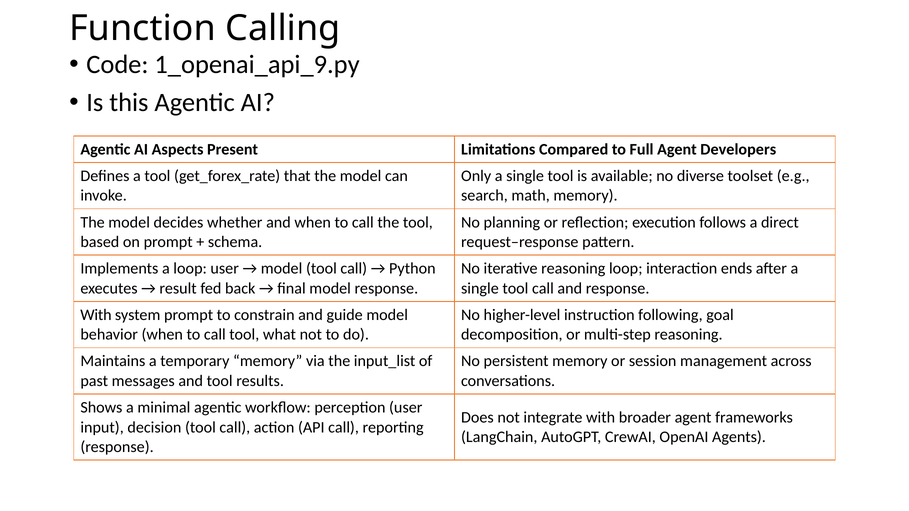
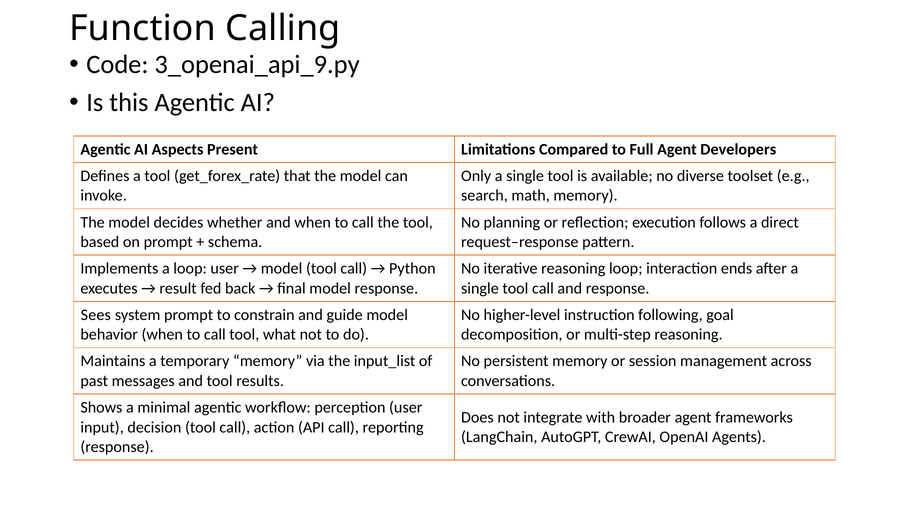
1_openai_api_9.py: 1_openai_api_9.py -> 3_openai_api_9.py
With at (96, 315): With -> Sees
